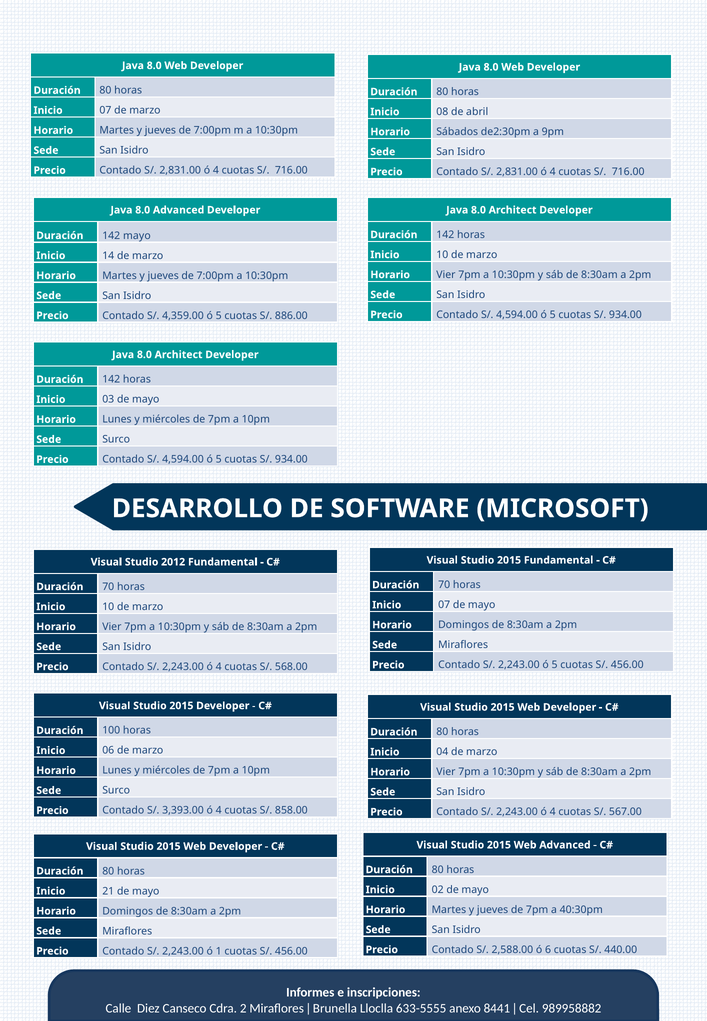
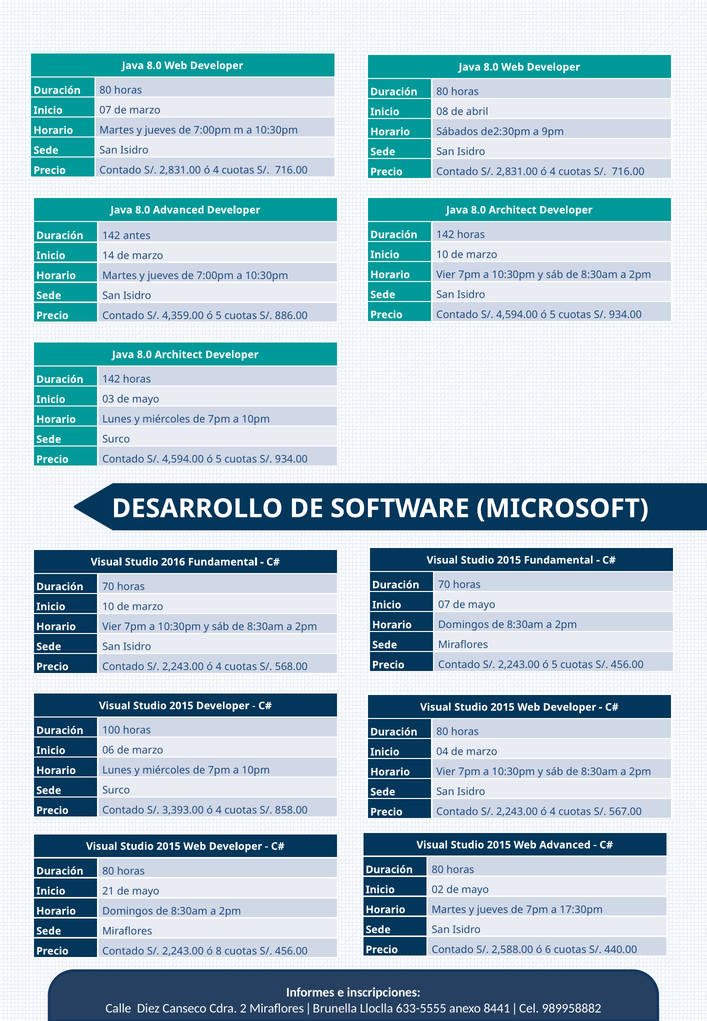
142 mayo: mayo -> antes
2012: 2012 -> 2016
40:30pm: 40:30pm -> 17:30pm
1: 1 -> 8
